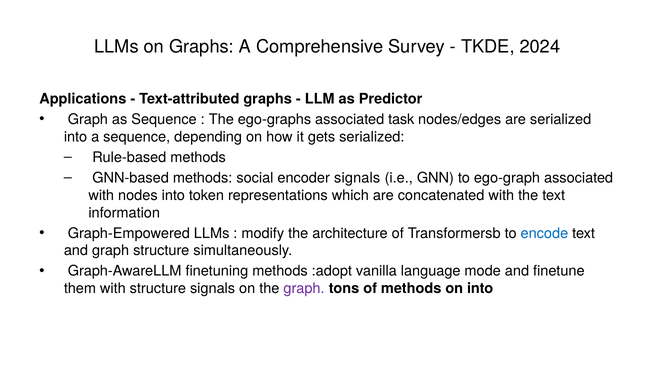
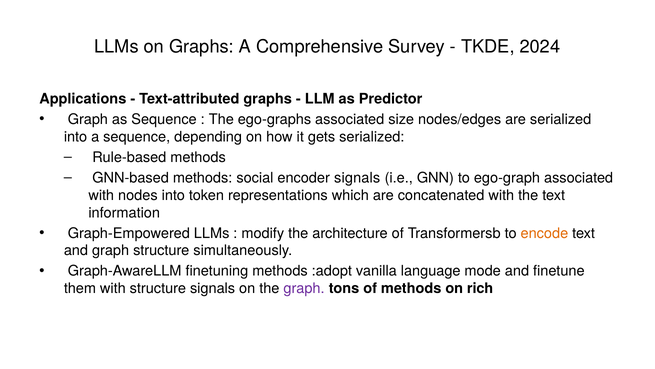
task: task -> size
encode colour: blue -> orange
on into: into -> rich
